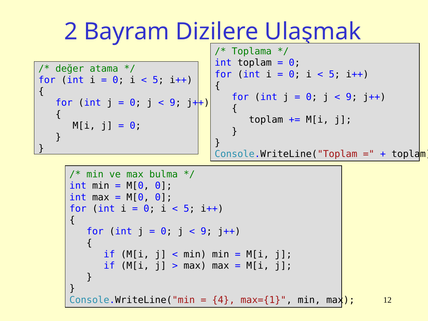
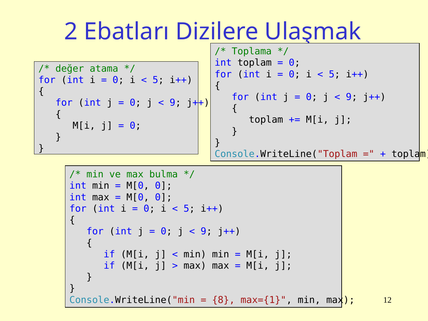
Bayram: Bayram -> Ebatları
4: 4 -> 8
